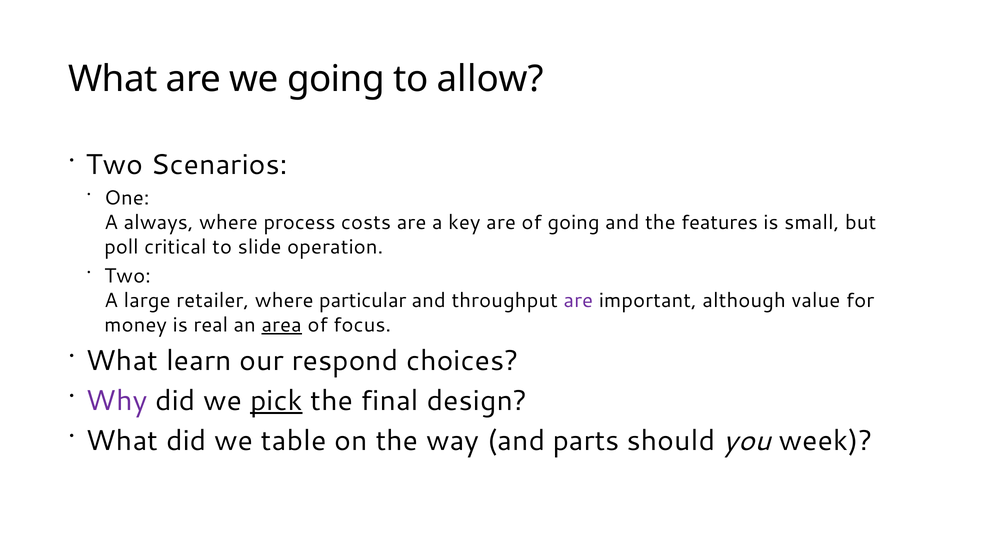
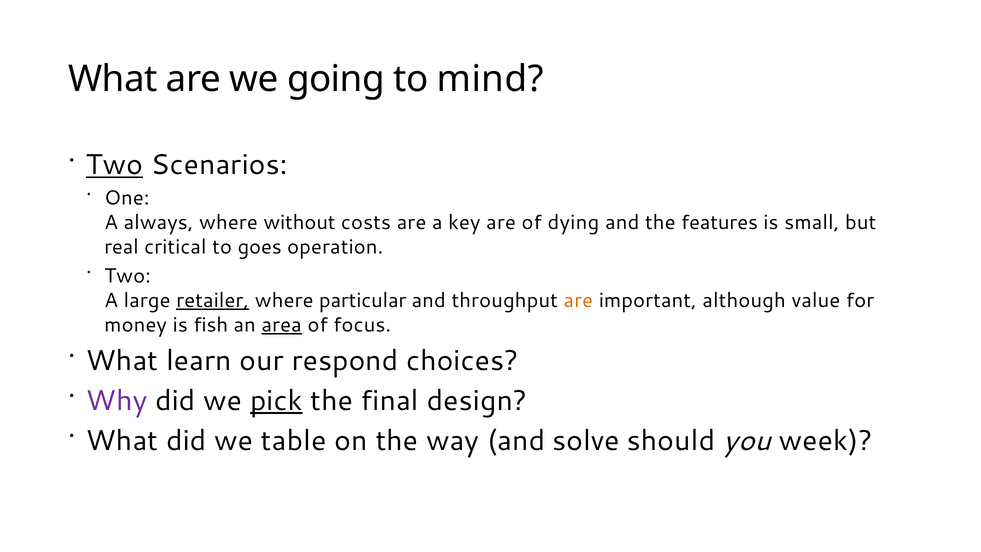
allow: allow -> mind
Two at (114, 165) underline: none -> present
process: process -> without
of going: going -> dying
poll: poll -> real
slide: slide -> goes
retailer underline: none -> present
are at (578, 300) colour: purple -> orange
real: real -> fish
parts: parts -> solve
